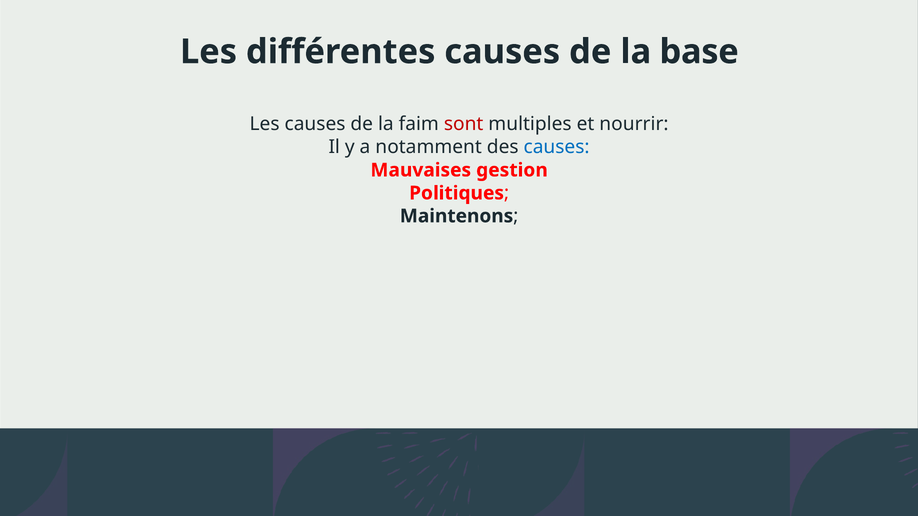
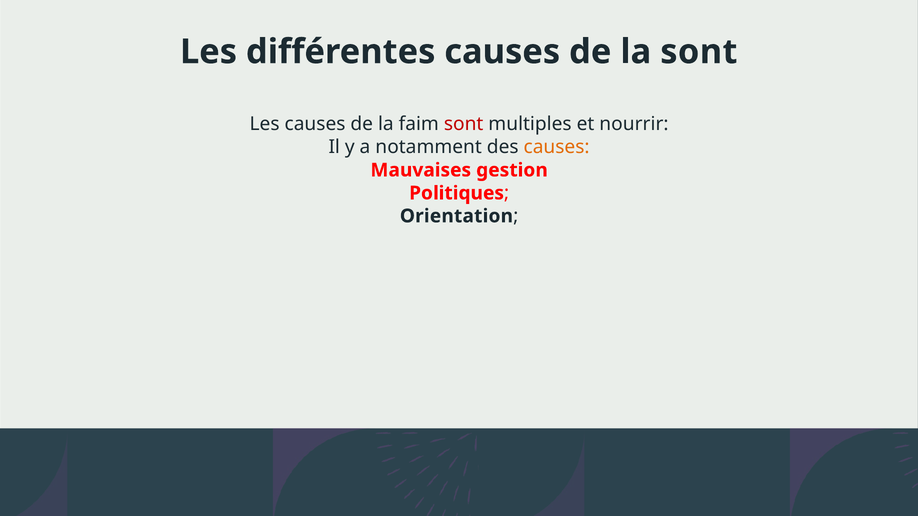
la base: base -> sont
causes at (557, 147) colour: blue -> orange
Maintenons: Maintenons -> Orientation
